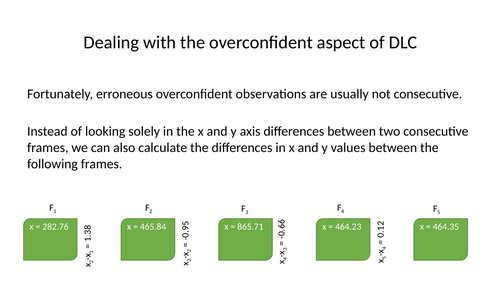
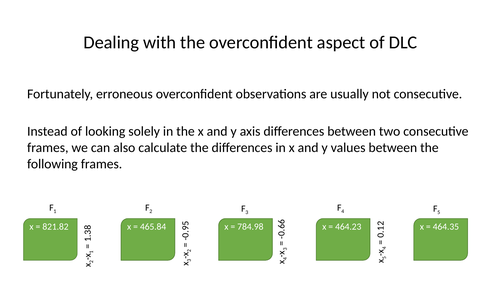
282.76: 282.76 -> 821.82
865.71: 865.71 -> 784.98
